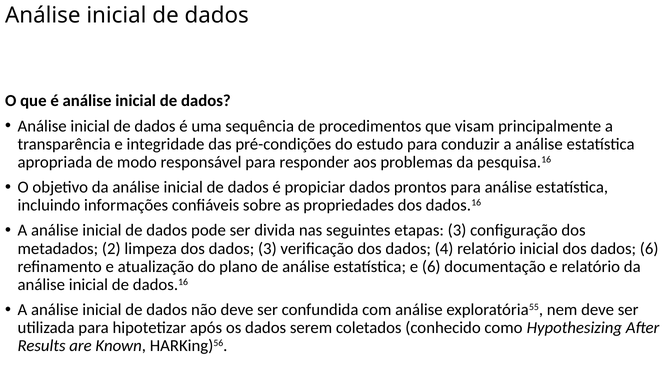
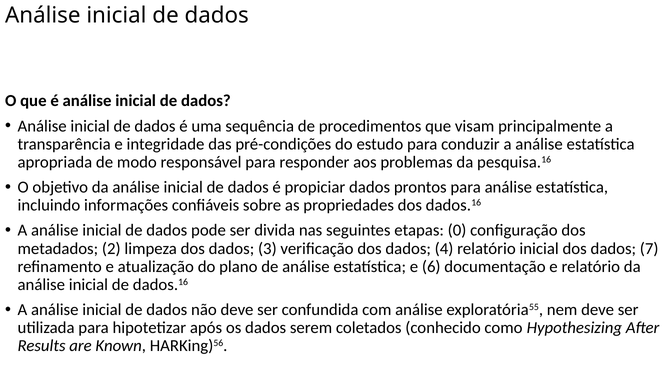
etapas 3: 3 -> 0
dados 6: 6 -> 7
